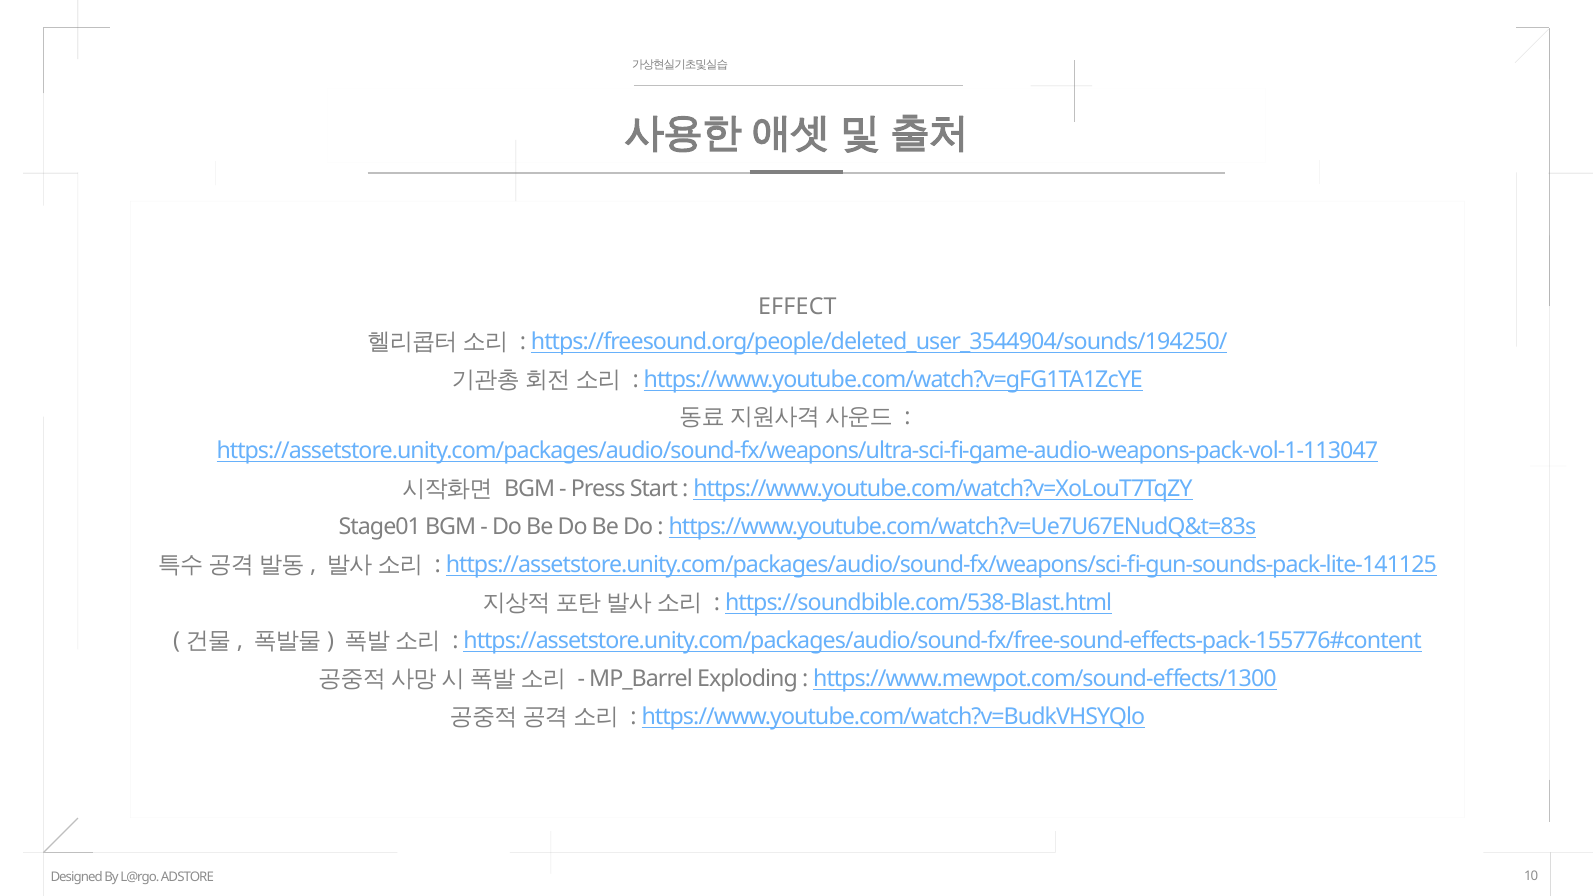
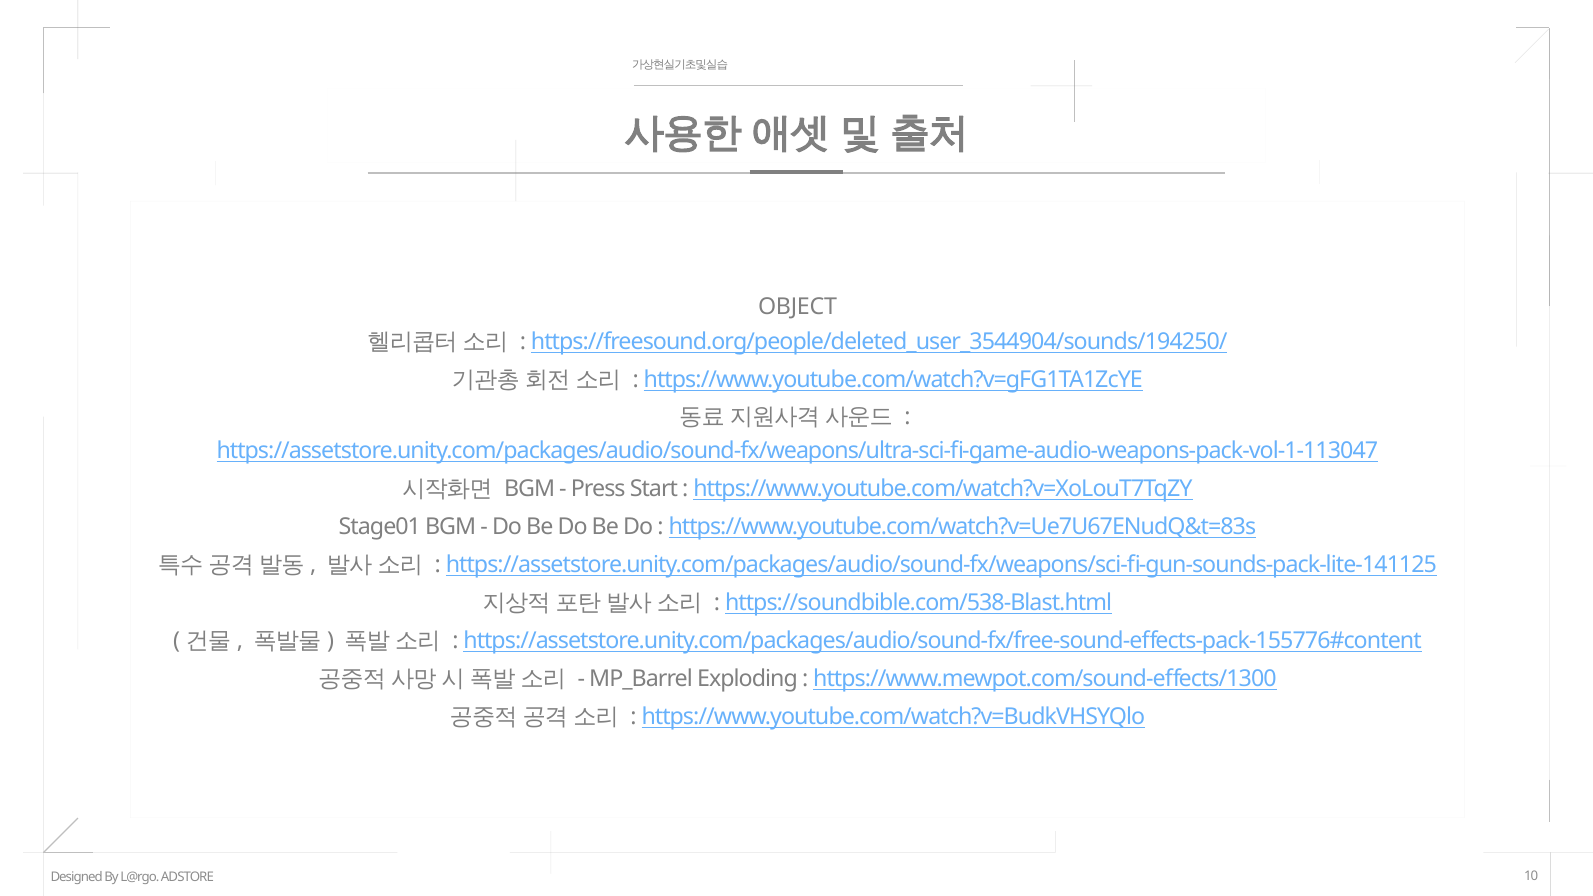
EFFECT: EFFECT -> OBJECT
